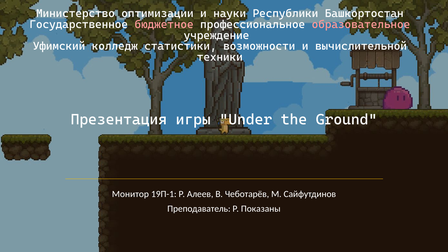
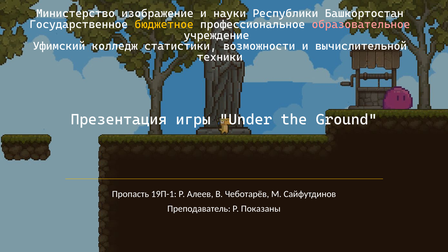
оптимизации: оптимизации -> изображение
бюджетное colour: pink -> yellow
Монитор: Монитор -> Пропасть
